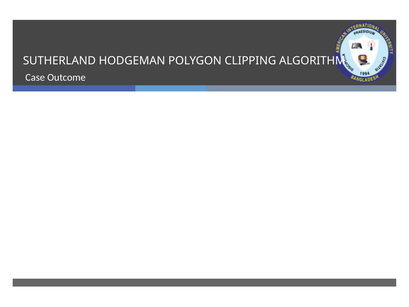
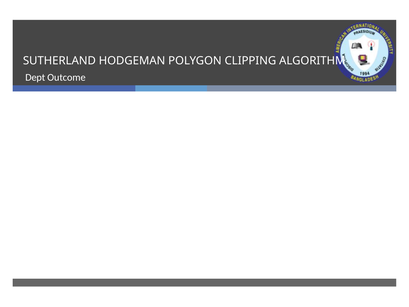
Case: Case -> Dept
